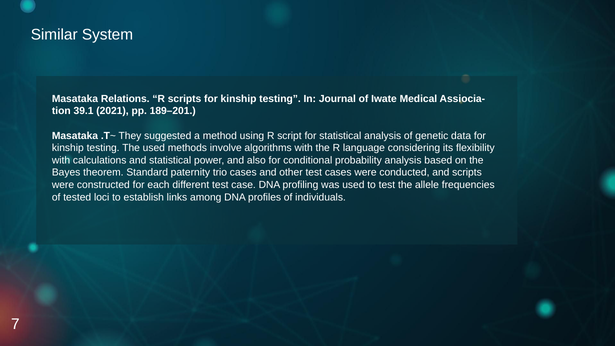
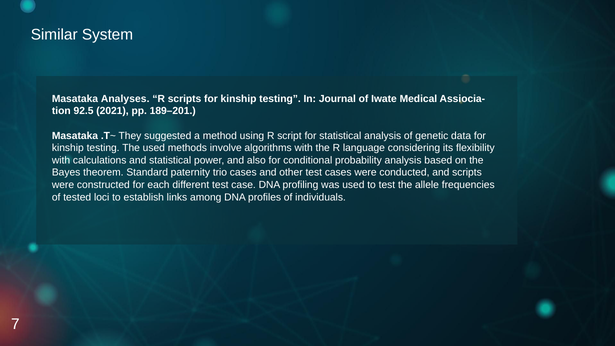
Relations: Relations -> Analyses
39.1: 39.1 -> 92.5
